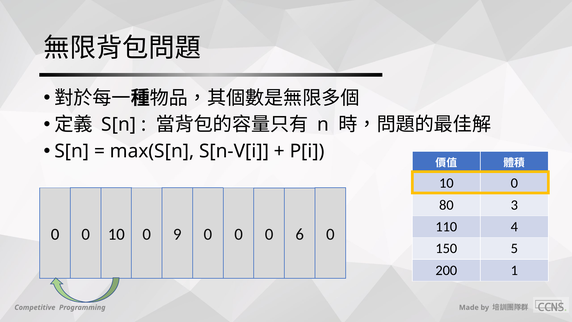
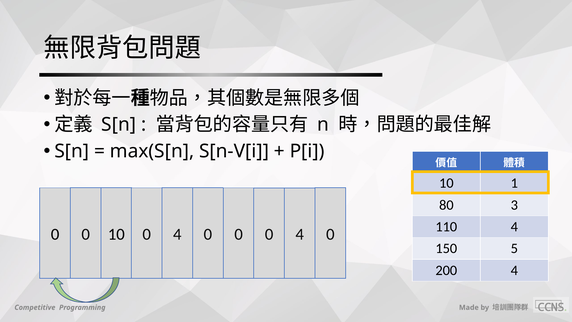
0 at (514, 183): 0 -> 1
10 0 9: 9 -> 4
0 0 6: 6 -> 4
200 1: 1 -> 4
